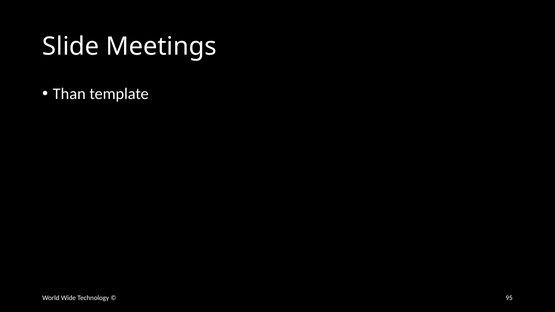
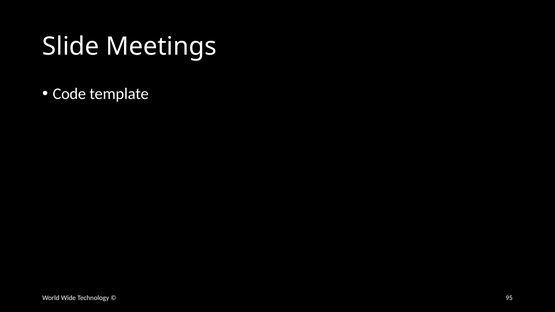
Than: Than -> Code
